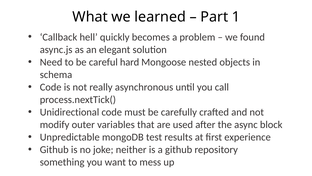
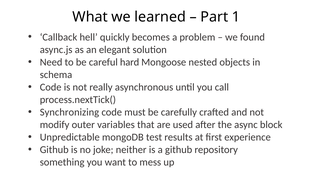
Unidirectional: Unidirectional -> Synchronizing
